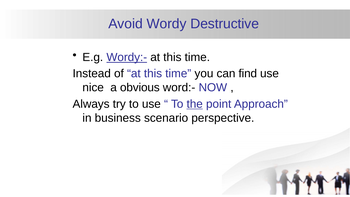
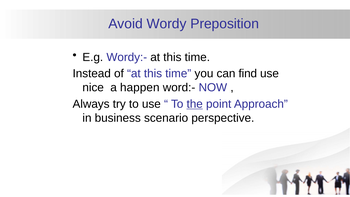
Destructive: Destructive -> Preposition
Wordy:- underline: present -> none
obvious: obvious -> happen
